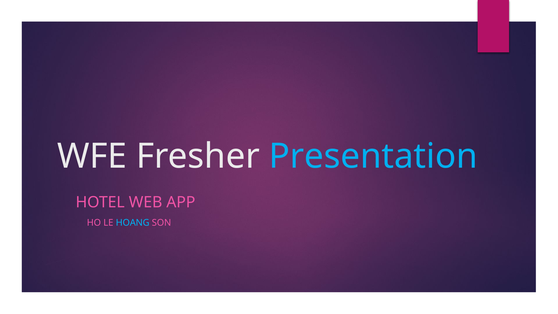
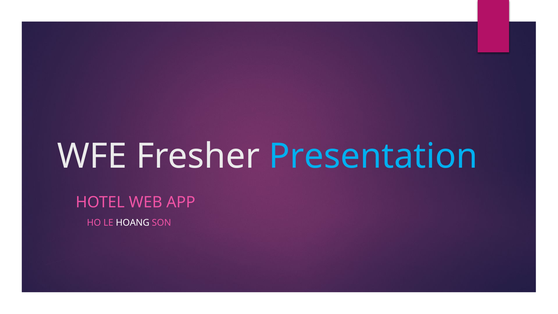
HOANG colour: light blue -> white
